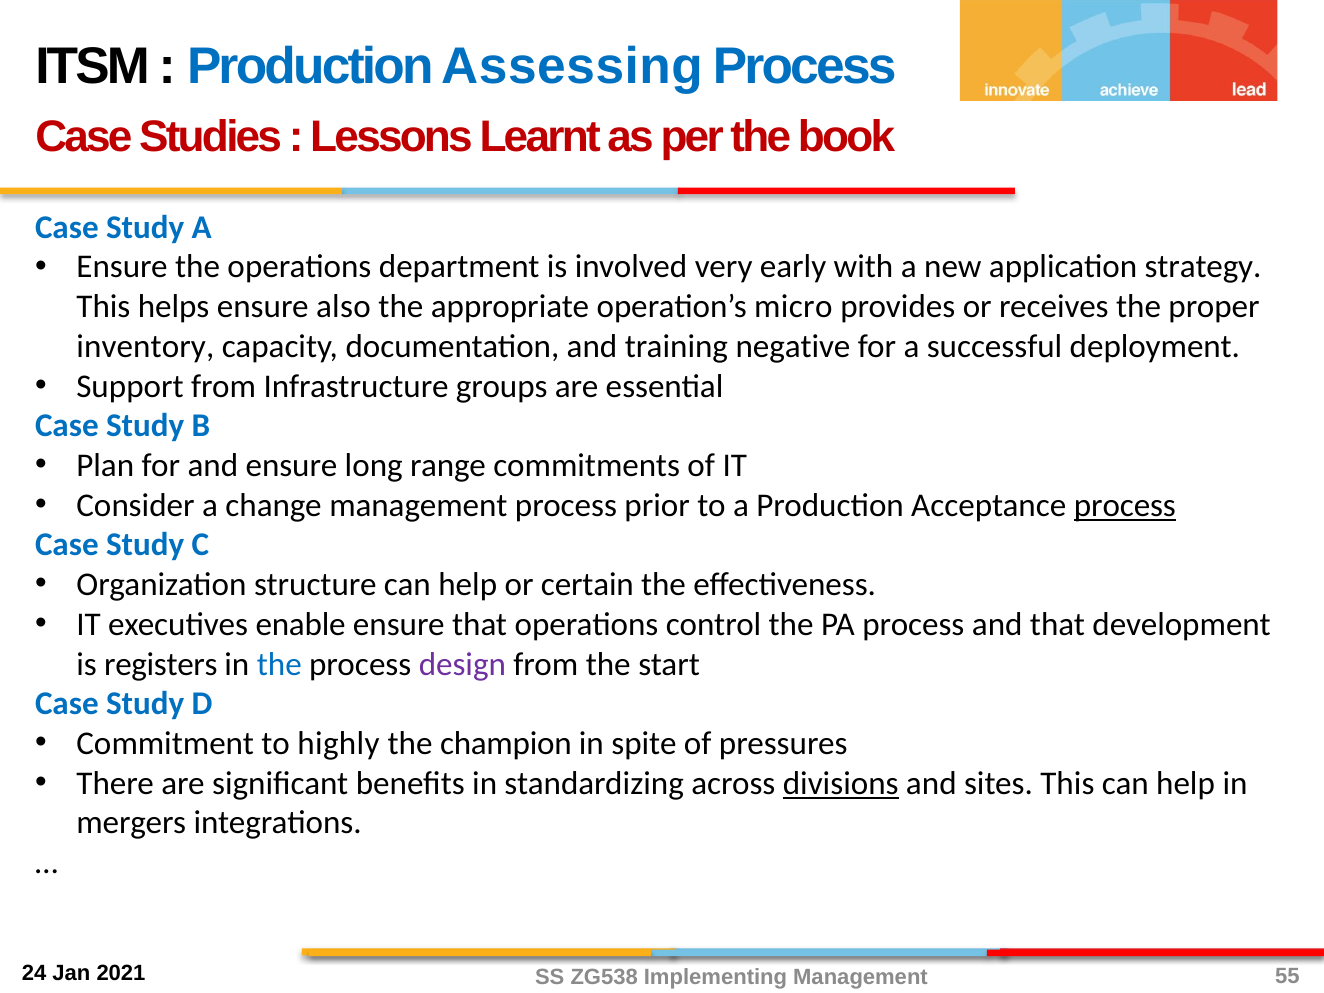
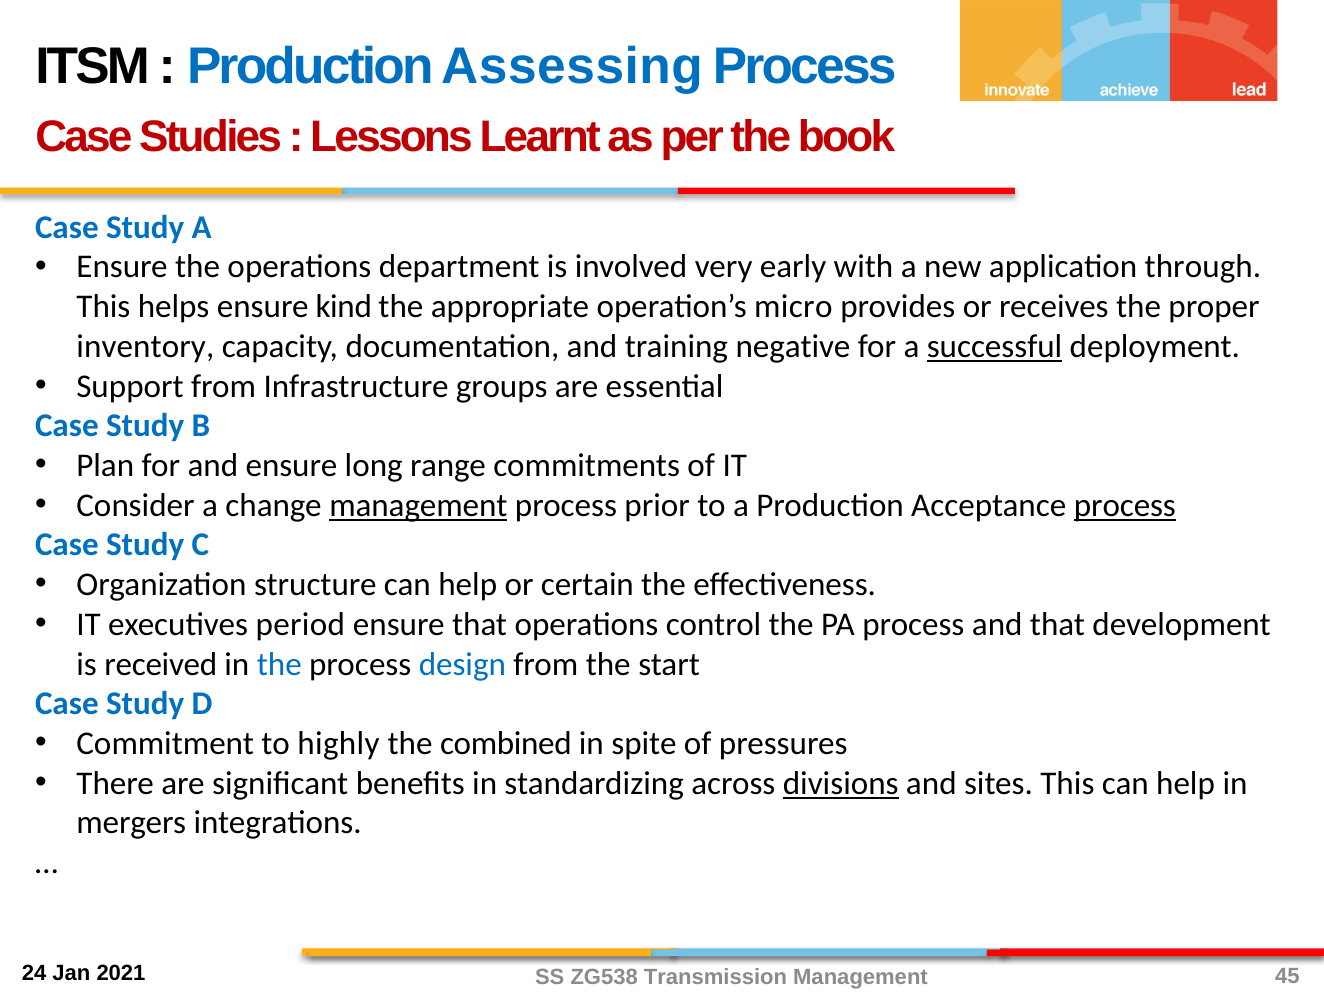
strategy: strategy -> through
also: also -> kind
successful underline: none -> present
management at (418, 505) underline: none -> present
enable: enable -> period
registers: registers -> received
design colour: purple -> blue
champion: champion -> combined
Implementing: Implementing -> Transmission
55: 55 -> 45
